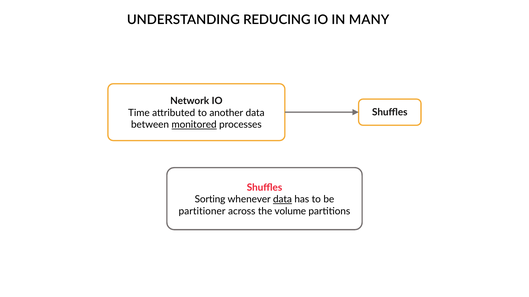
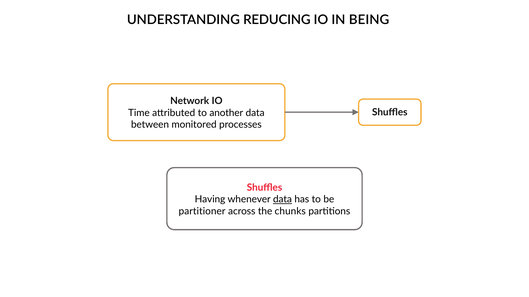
MANY: MANY -> BEING
monitored underline: present -> none
Sorting: Sorting -> Having
volume: volume -> chunks
